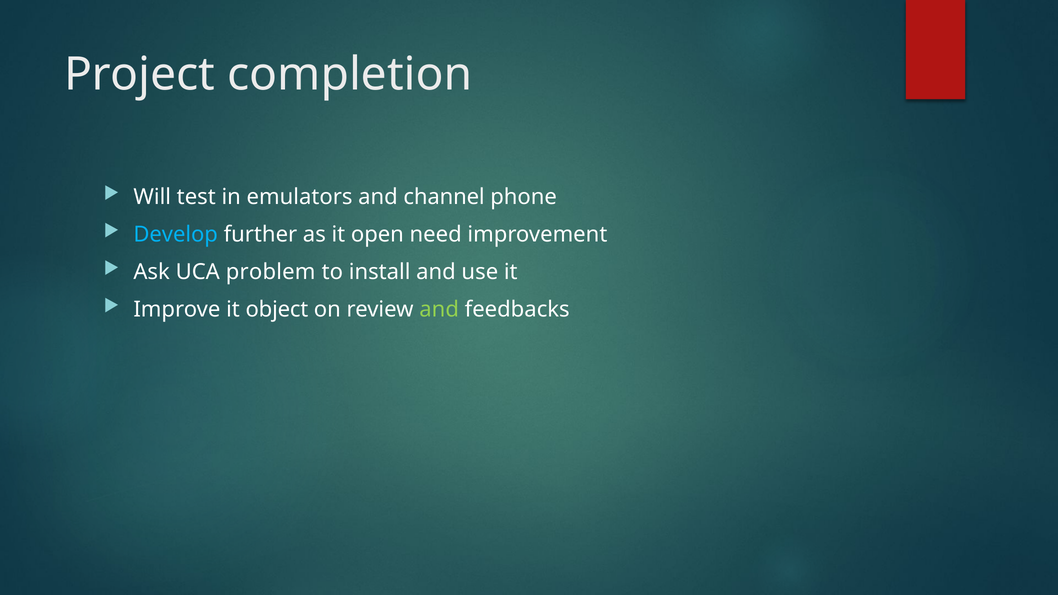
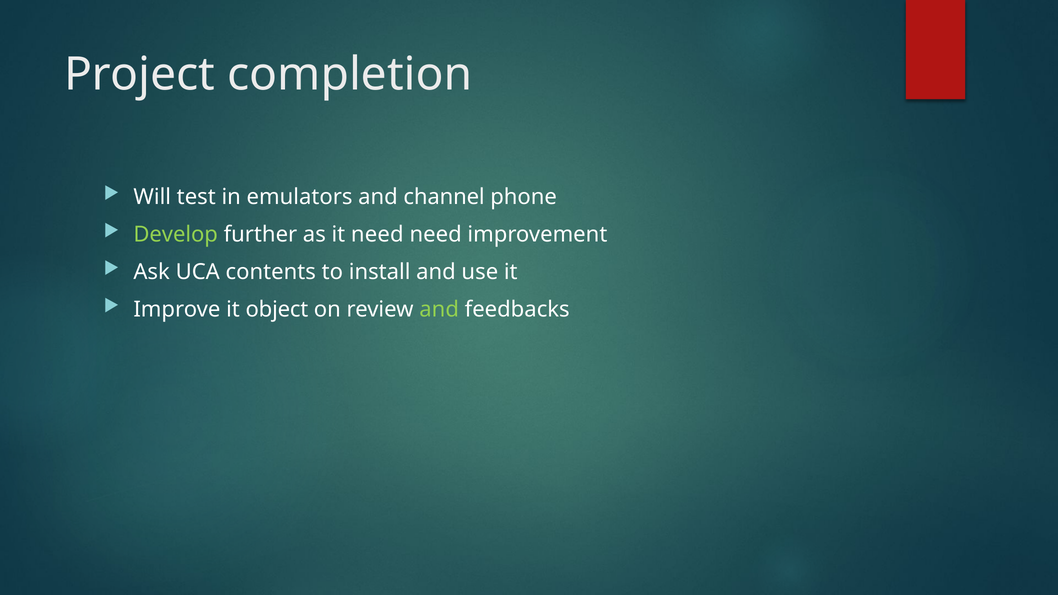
Develop colour: light blue -> light green
it open: open -> need
problem: problem -> contents
